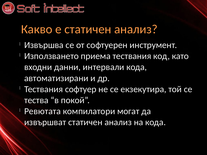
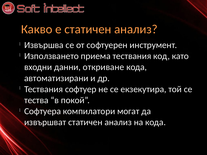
интервали: интервали -> откриване
Ревютата: Ревютата -> Софтуера
